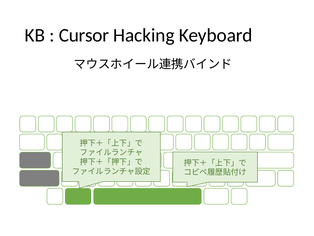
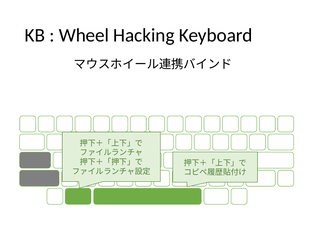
Cursor: Cursor -> Wheel
